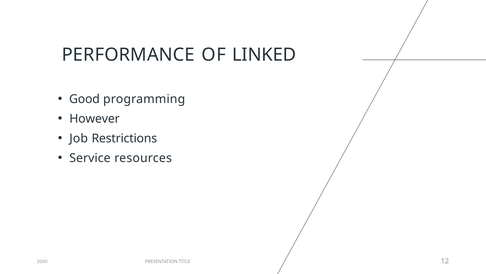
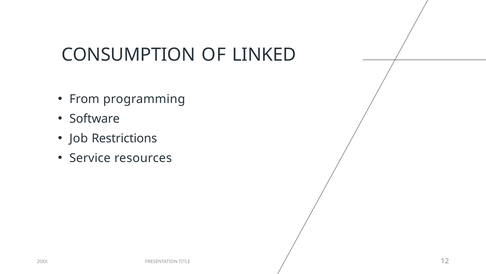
PERFORMANCE: PERFORMANCE -> CONSUMPTION
Good: Good -> From
However: However -> Software
